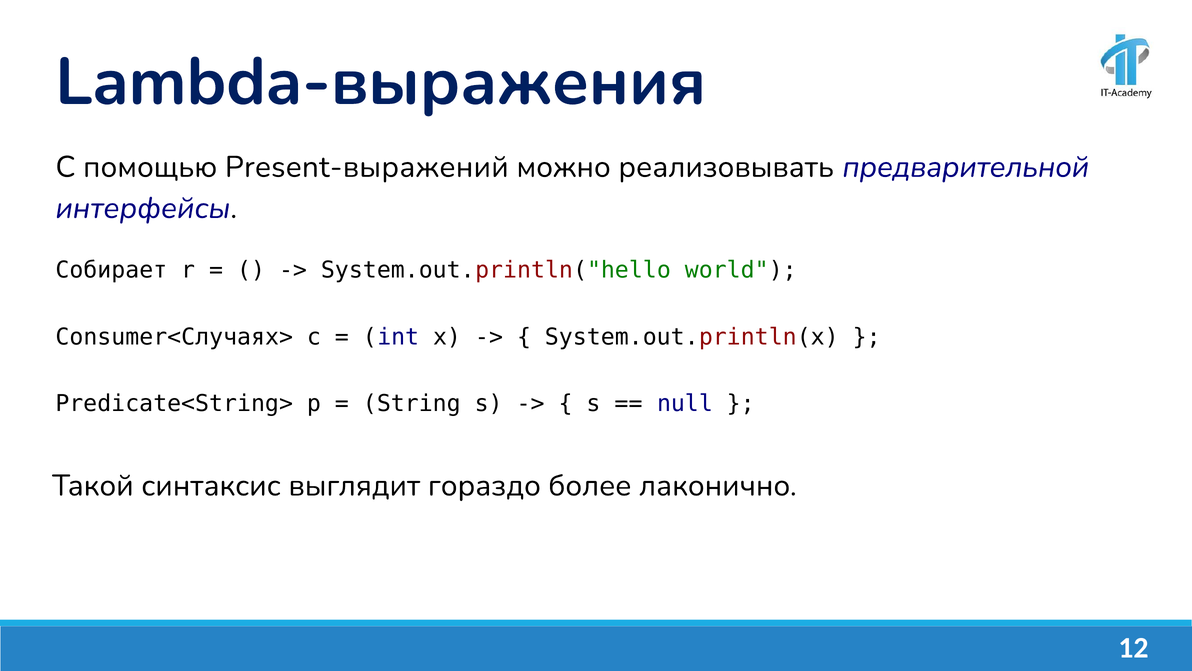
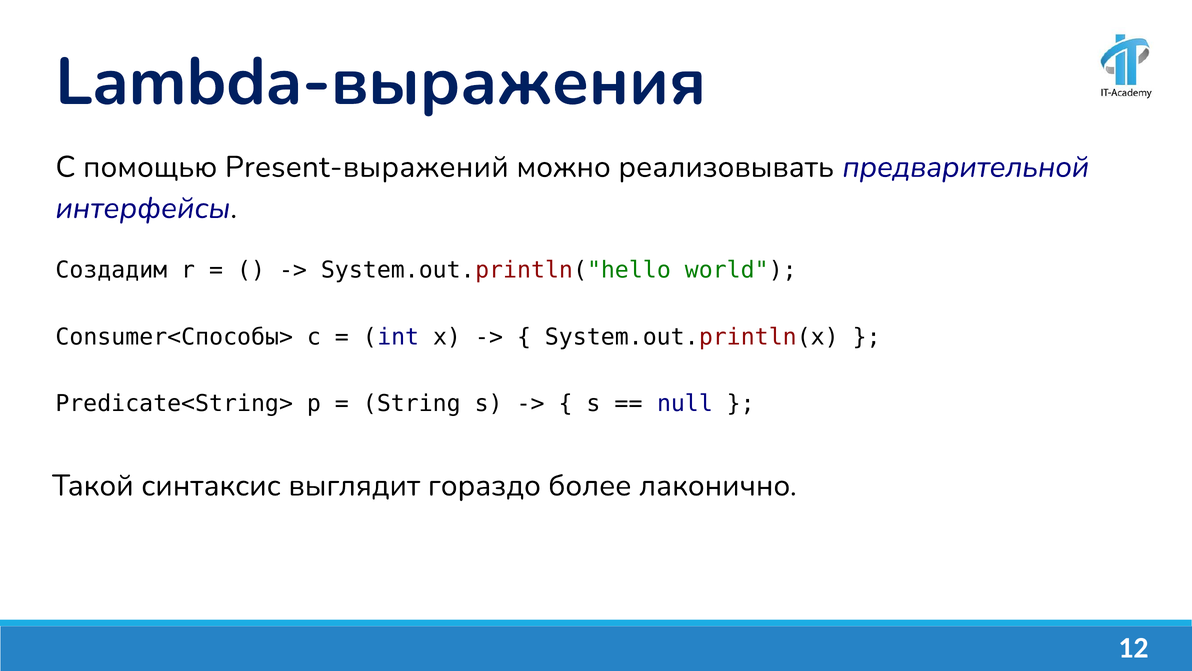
Cобирает: Cобирает -> Создадим
Consumer<Случаях>: Consumer<Случаях> -> Consumer<Способы>
